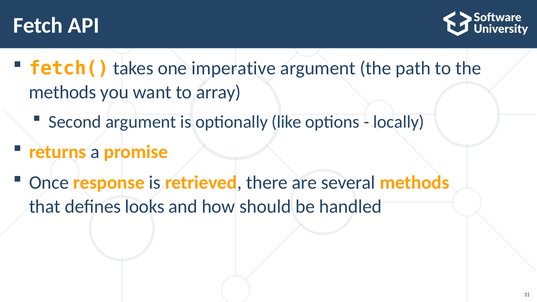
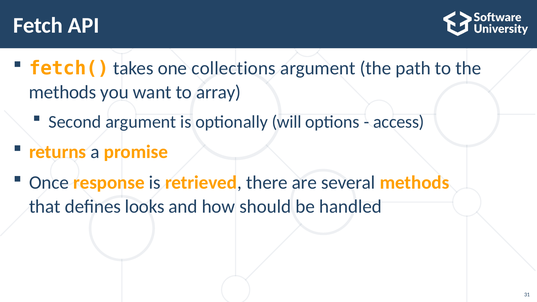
imperative: imperative -> collections
like: like -> will
locally: locally -> access
